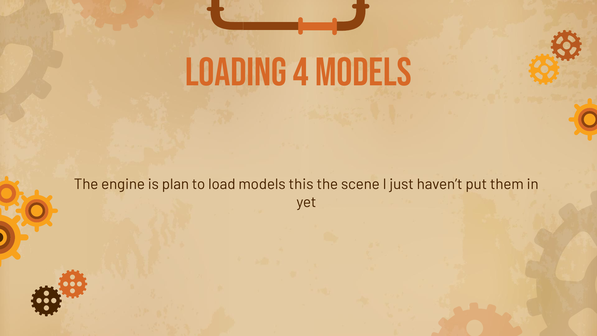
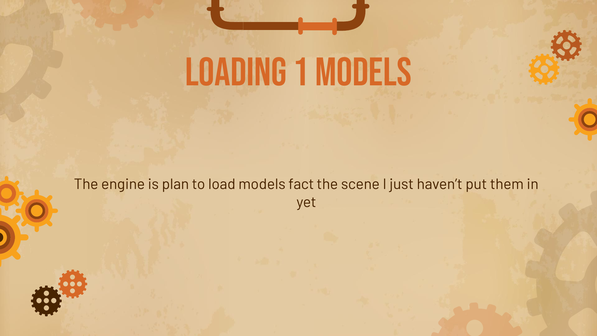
4: 4 -> 1
this: this -> fact
